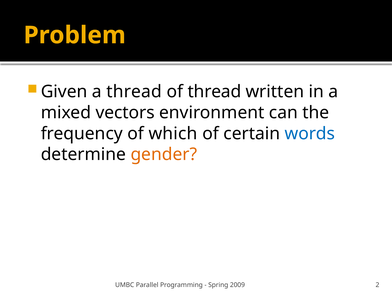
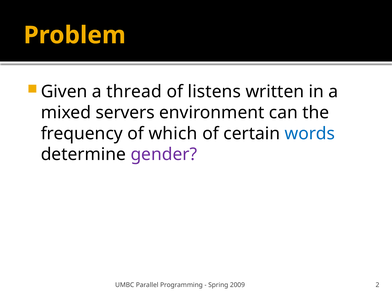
of thread: thread -> listens
vectors: vectors -> servers
gender colour: orange -> purple
